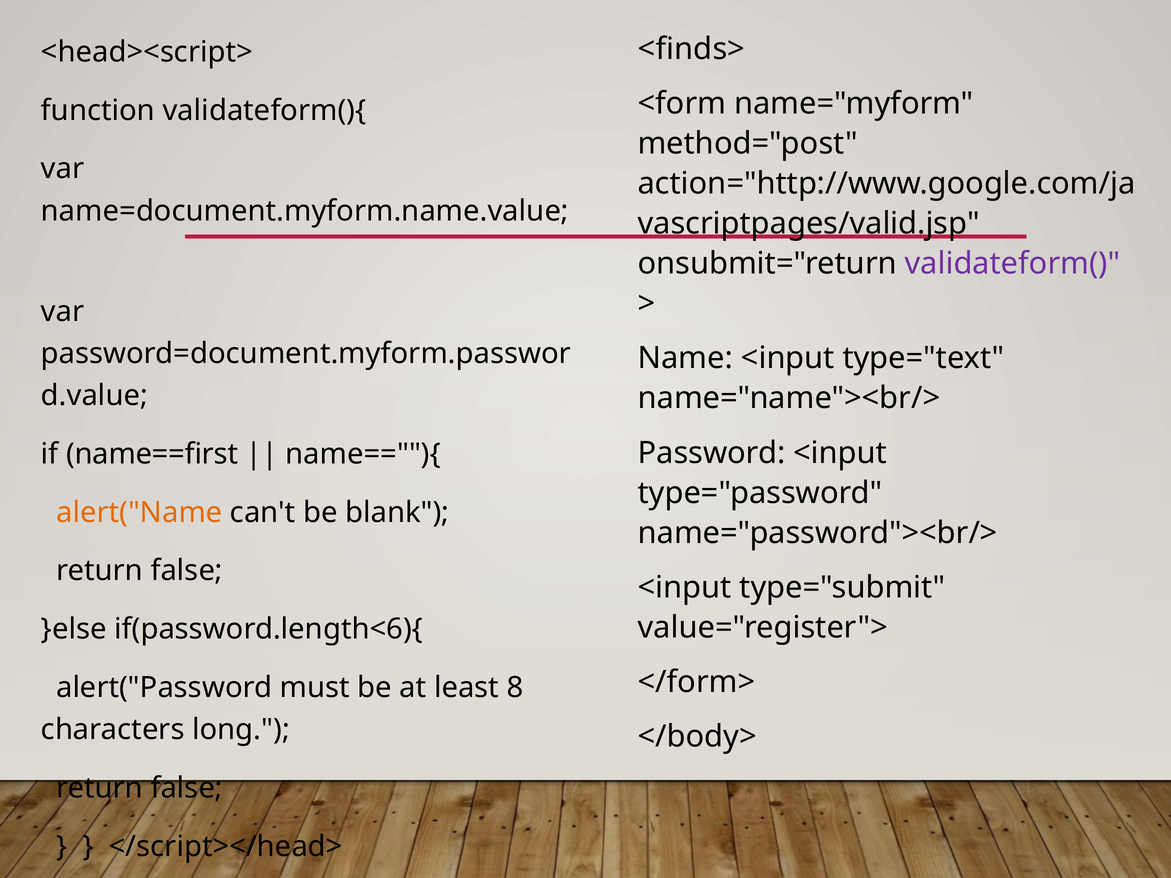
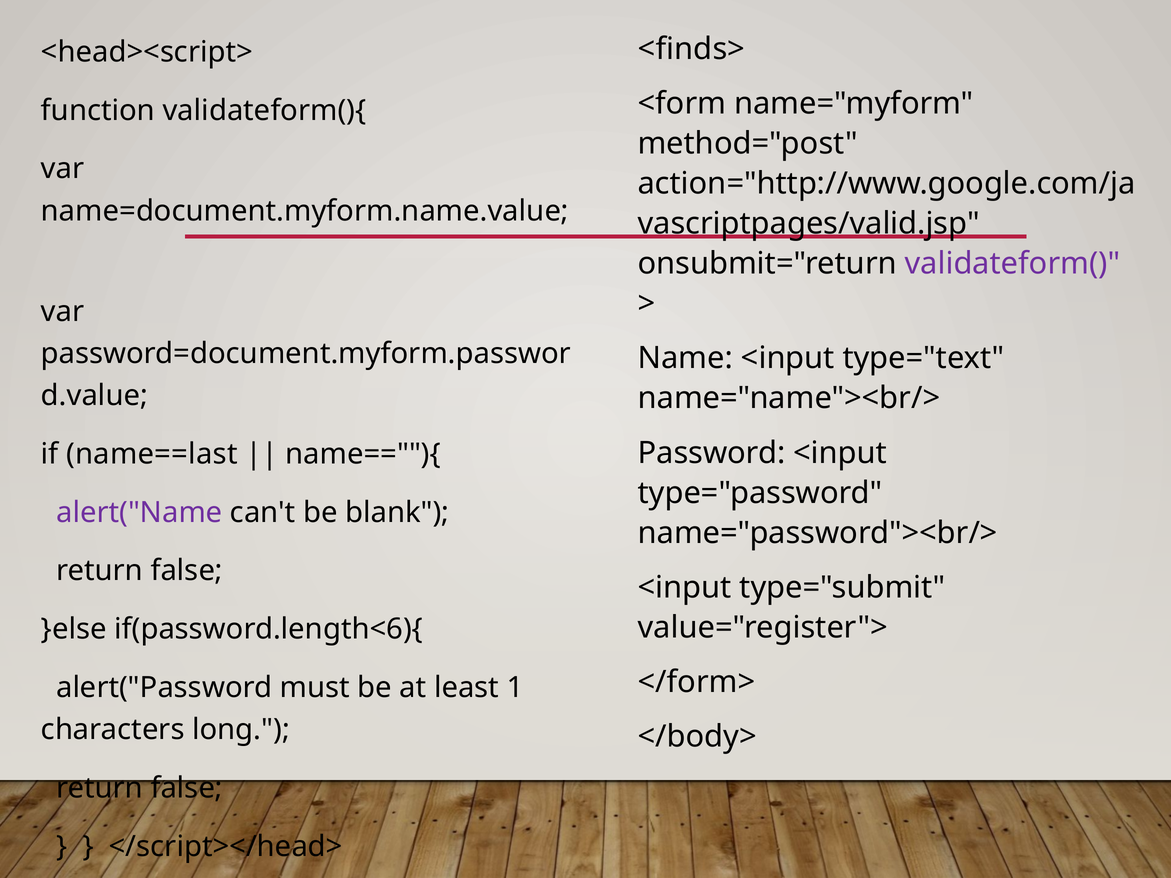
name==first: name==first -> name==last
alert("Name colour: orange -> purple
8: 8 -> 1
